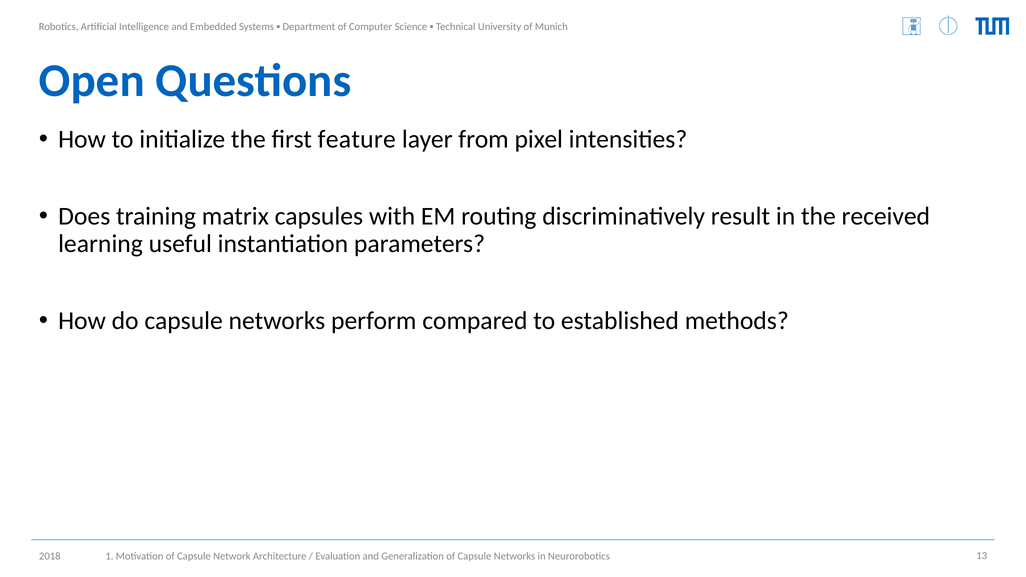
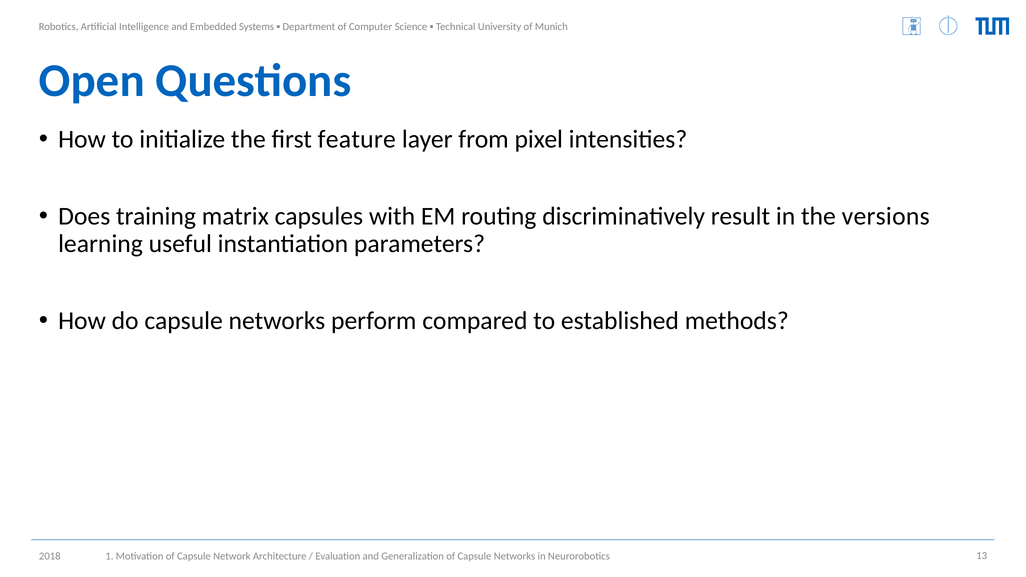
received: received -> versions
